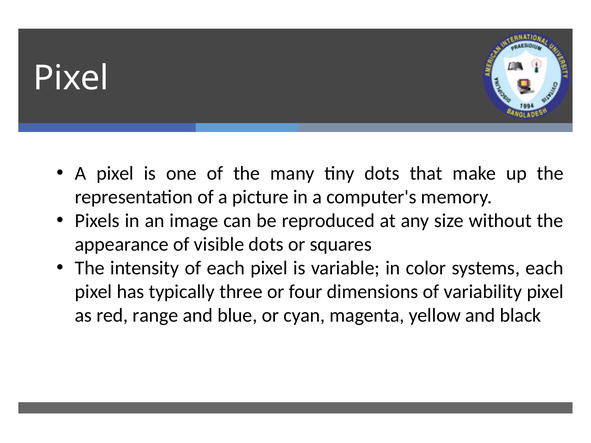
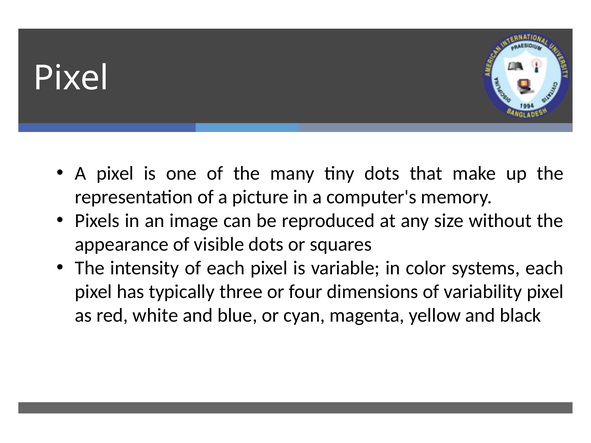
range: range -> white
